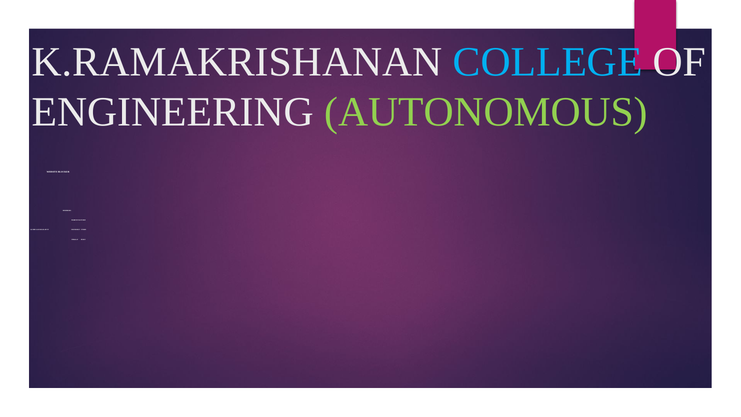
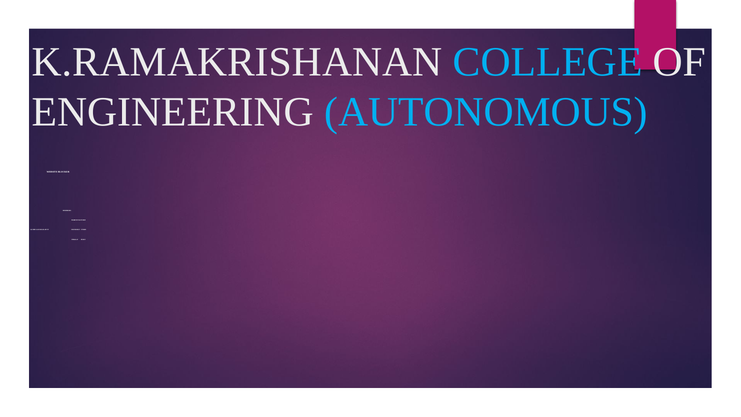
AUTONOMOUS colour: light green -> light blue
